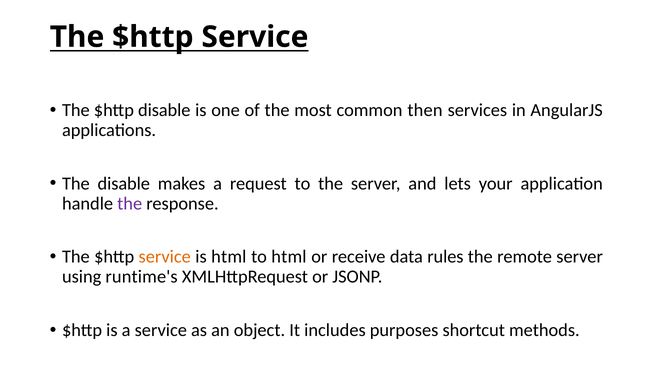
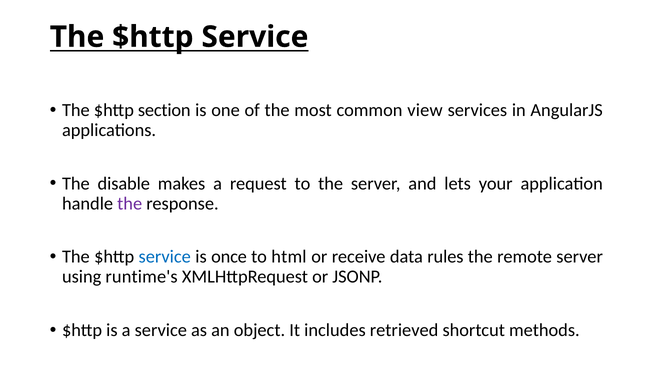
$http disable: disable -> section
then: then -> view
service at (165, 256) colour: orange -> blue
is html: html -> once
purposes: purposes -> retrieved
